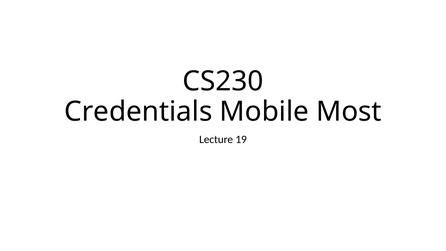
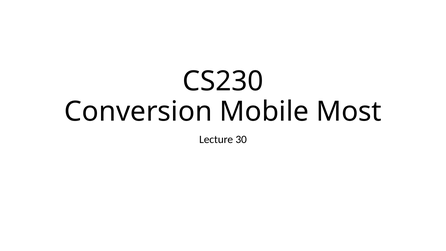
Credentials: Credentials -> Conversion
19: 19 -> 30
